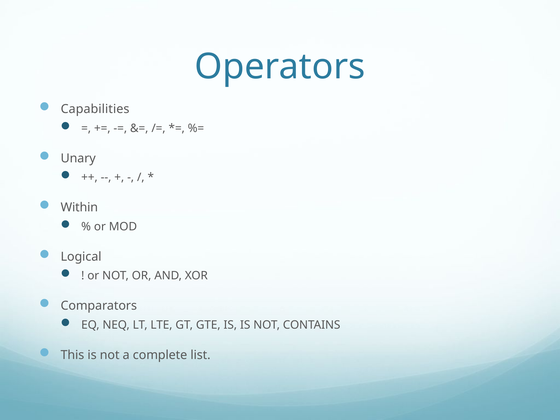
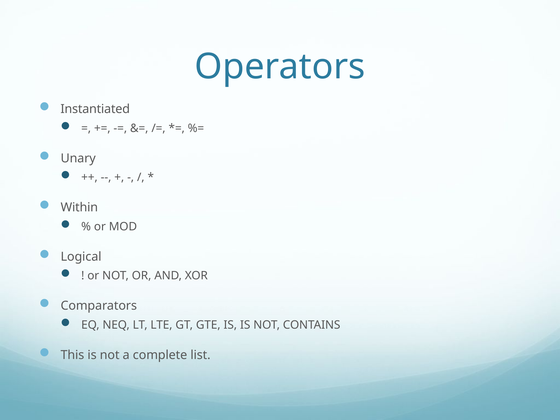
Capabilities: Capabilities -> Instantiated
